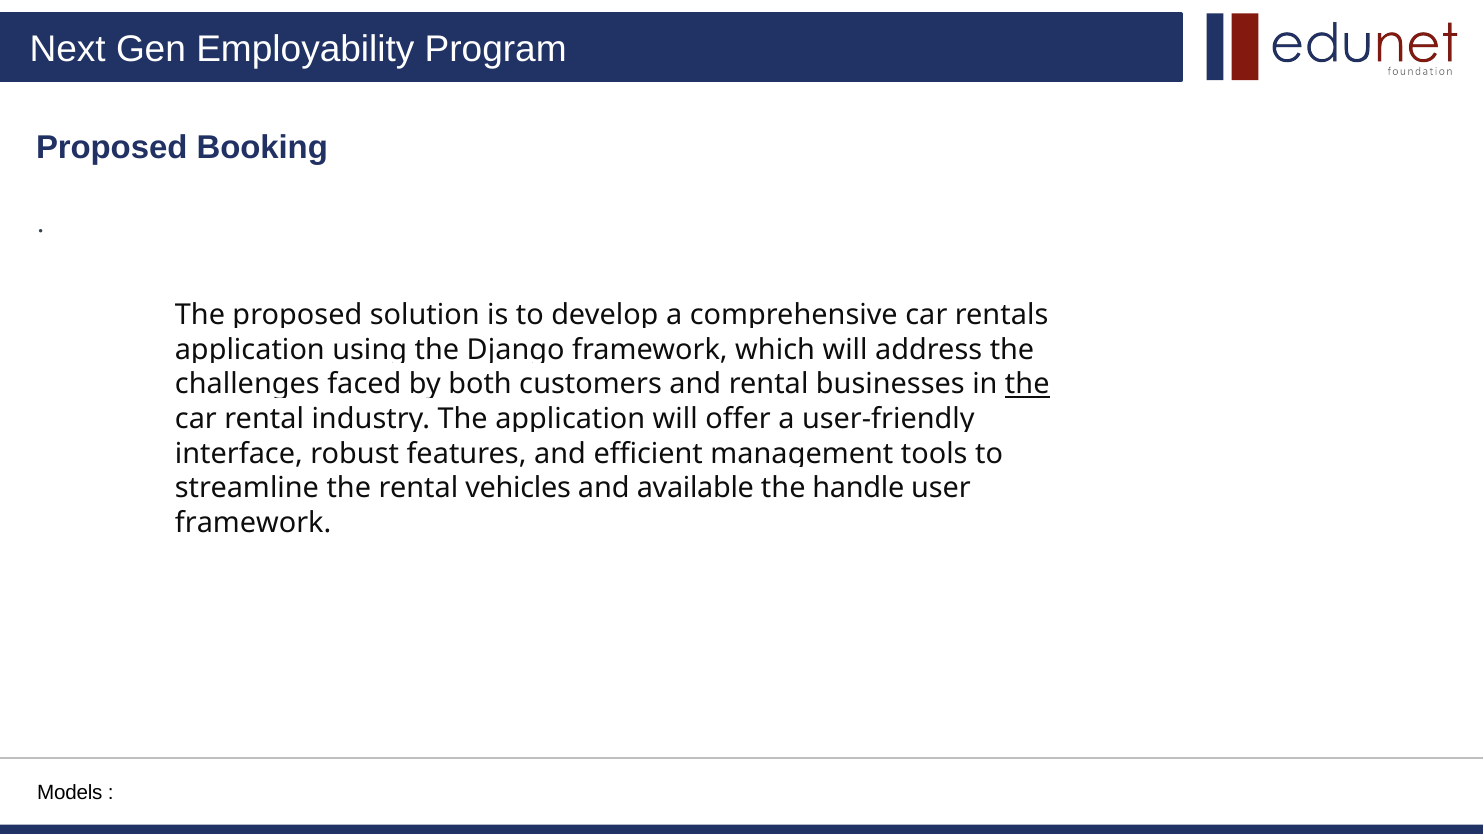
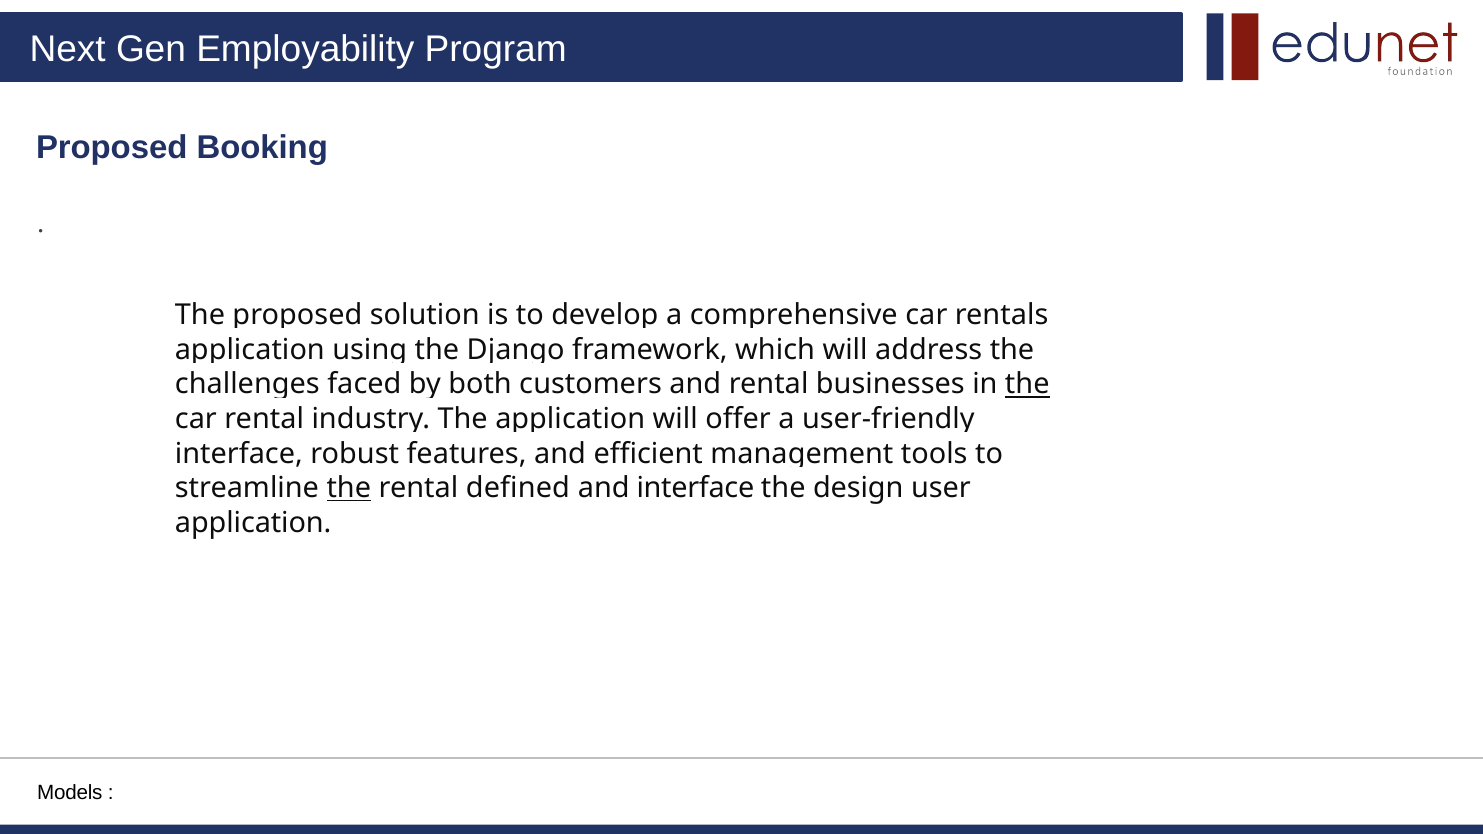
the at (349, 488) underline: none -> present
vehicles: vehicles -> defined
and available: available -> interface
handle: handle -> design
framework at (253, 523): framework -> application
